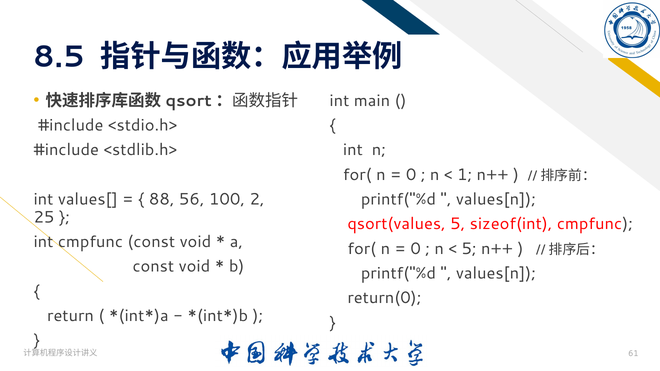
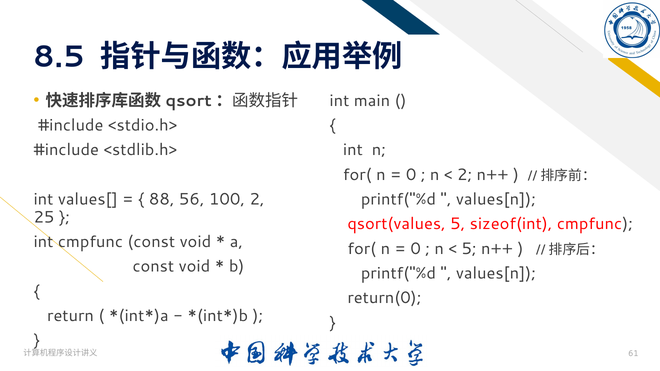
1 at (465, 175): 1 -> 2
